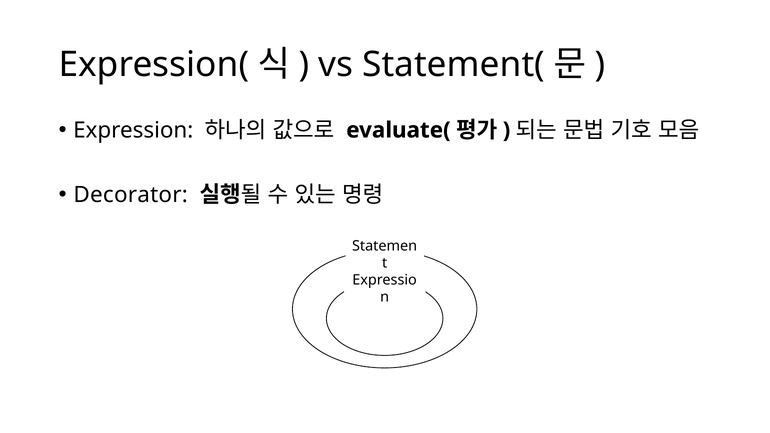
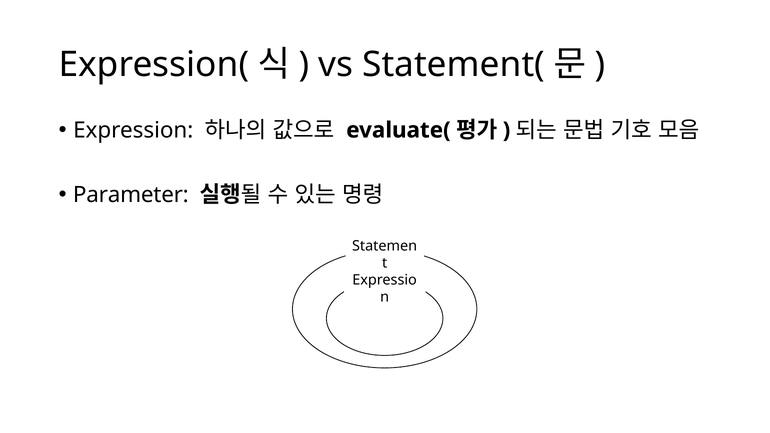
Decorator: Decorator -> Parameter
